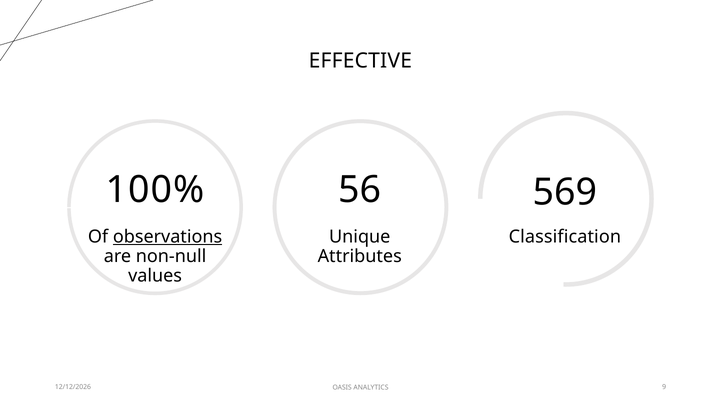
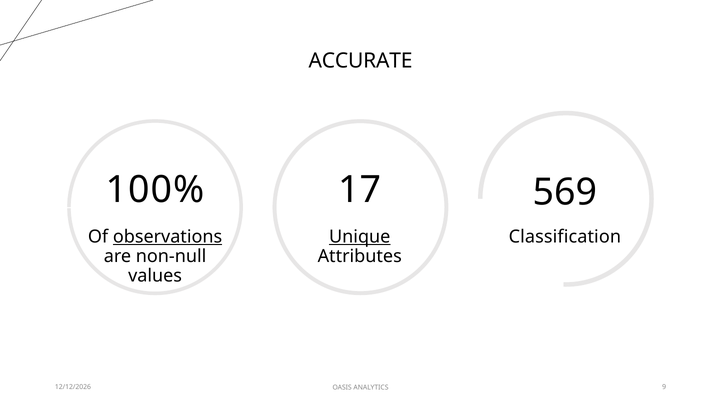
EFFECTIVE: EFFECTIVE -> ACCURATE
56: 56 -> 17
Unique underline: none -> present
